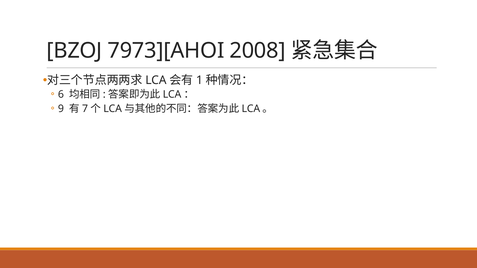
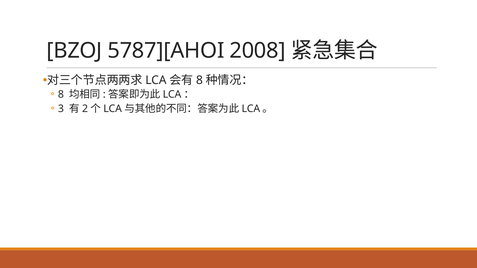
7973][AHOI: 7973][AHOI -> 5787][AHOI
1 at (199, 80): 1 -> 8
6 at (61, 94): 6 -> 8
9: 9 -> 3
7: 7 -> 2
